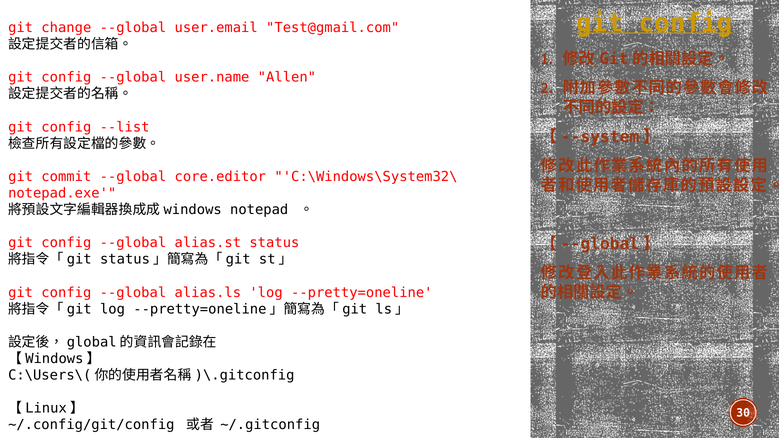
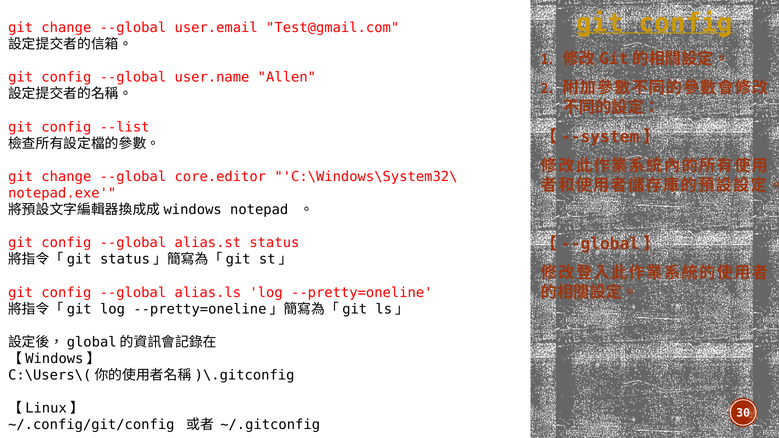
commit at (66, 177): commit -> change
